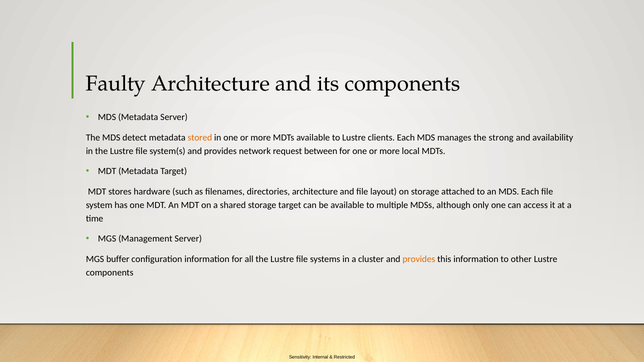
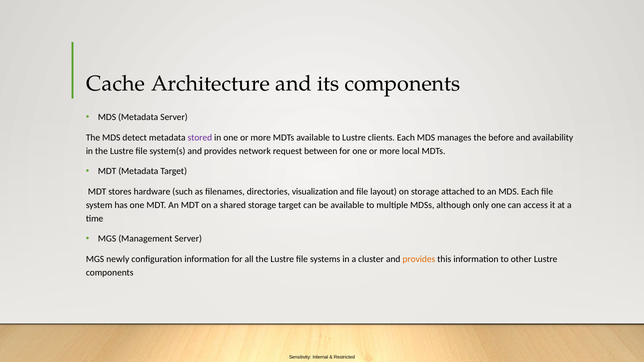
Faulty: Faulty -> Cache
stored colour: orange -> purple
strong: strong -> before
directories architecture: architecture -> visualization
buffer: buffer -> newly
